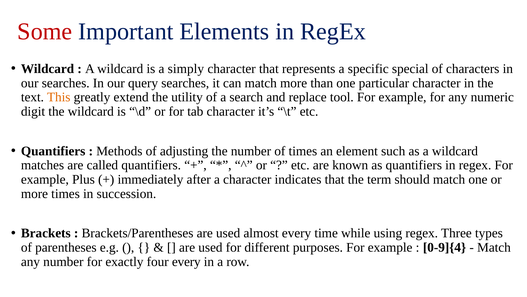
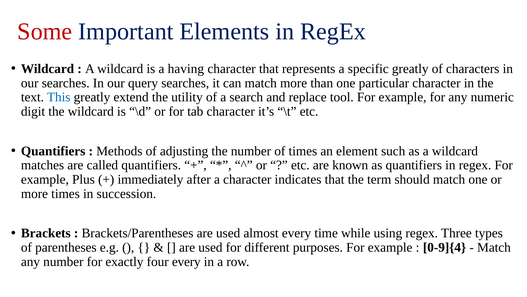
simply: simply -> having
specific special: special -> greatly
This colour: orange -> blue
